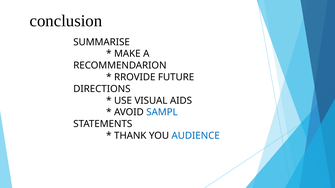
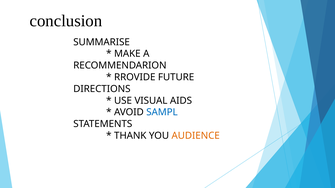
AUDIENCE colour: blue -> orange
